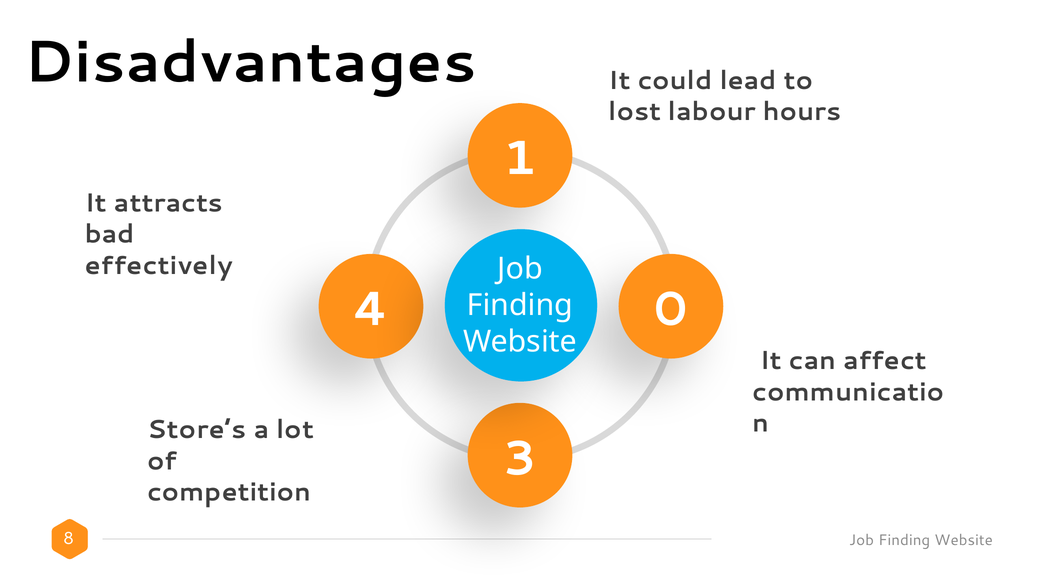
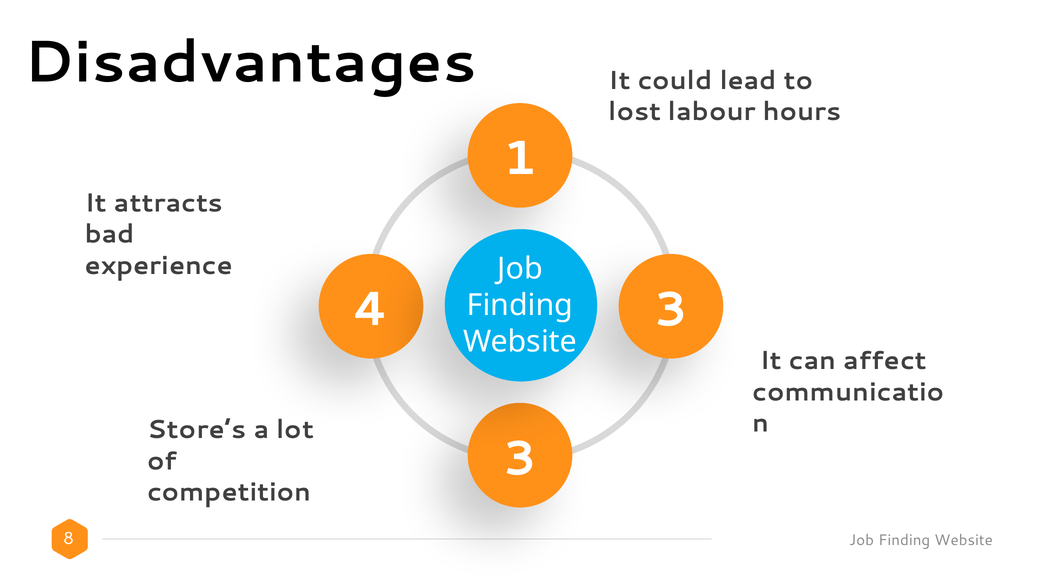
effectively: effectively -> experience
0 at (671, 310): 0 -> 3
